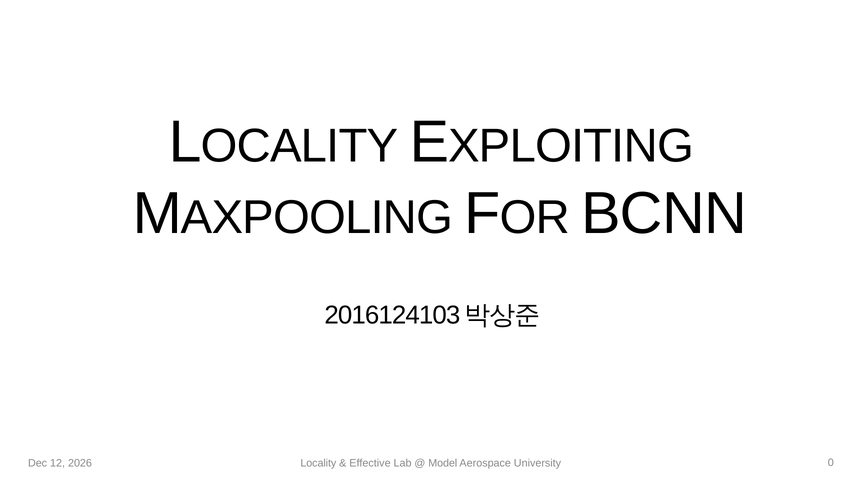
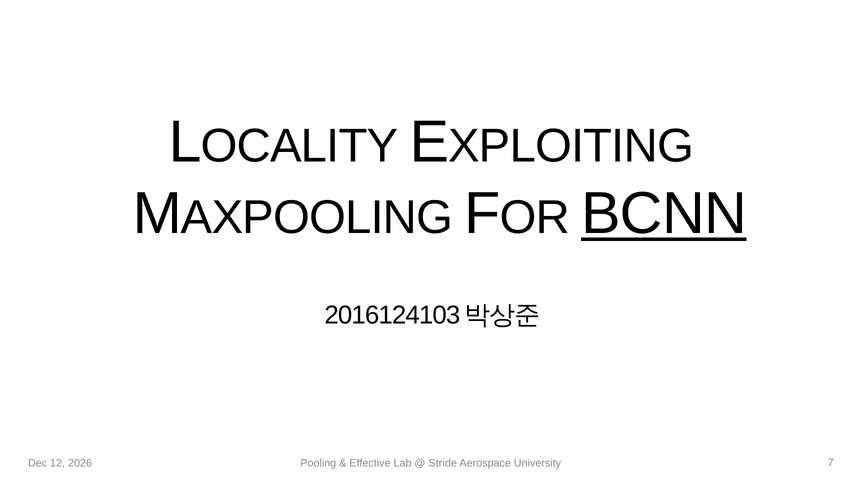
BCNN underline: none -> present
Locality: Locality -> Pooling
Model: Model -> Stride
0: 0 -> 7
